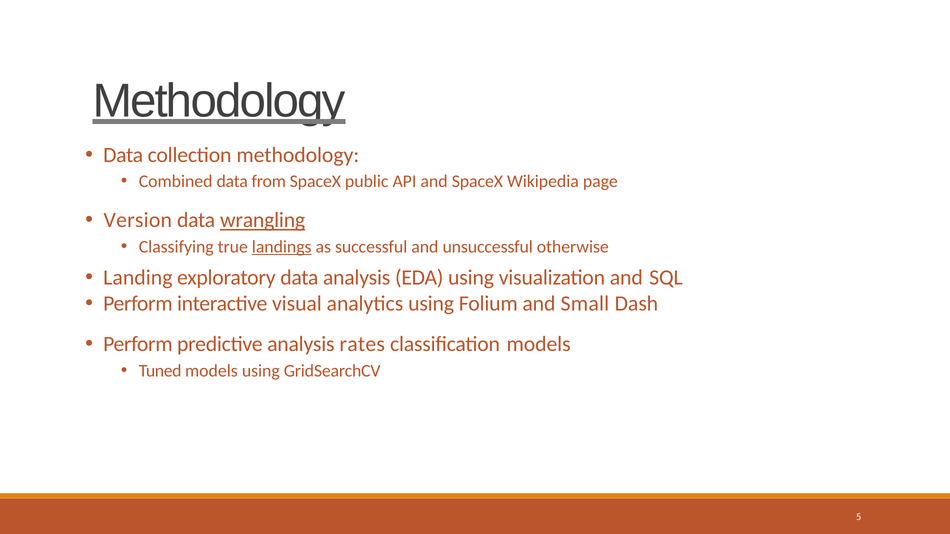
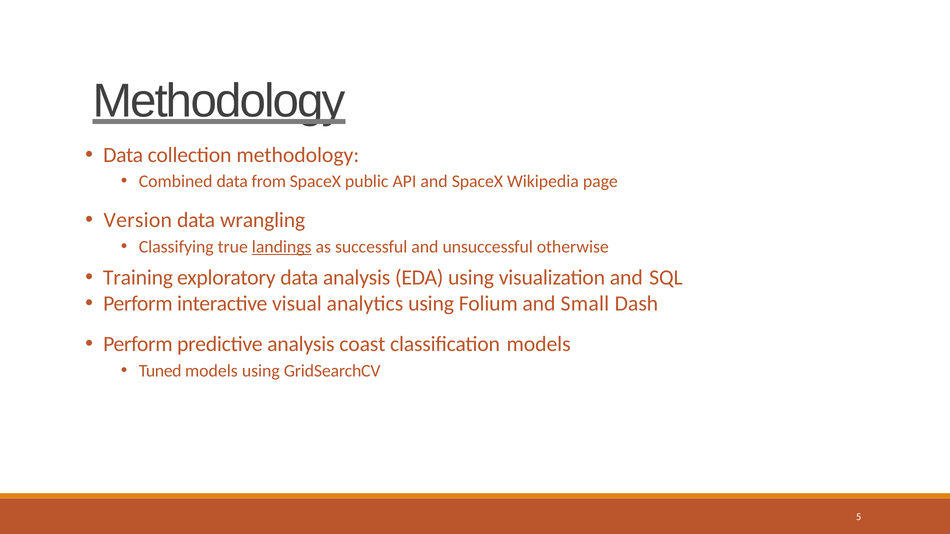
wrangling underline: present -> none
Landing: Landing -> Training
rates: rates -> coast
